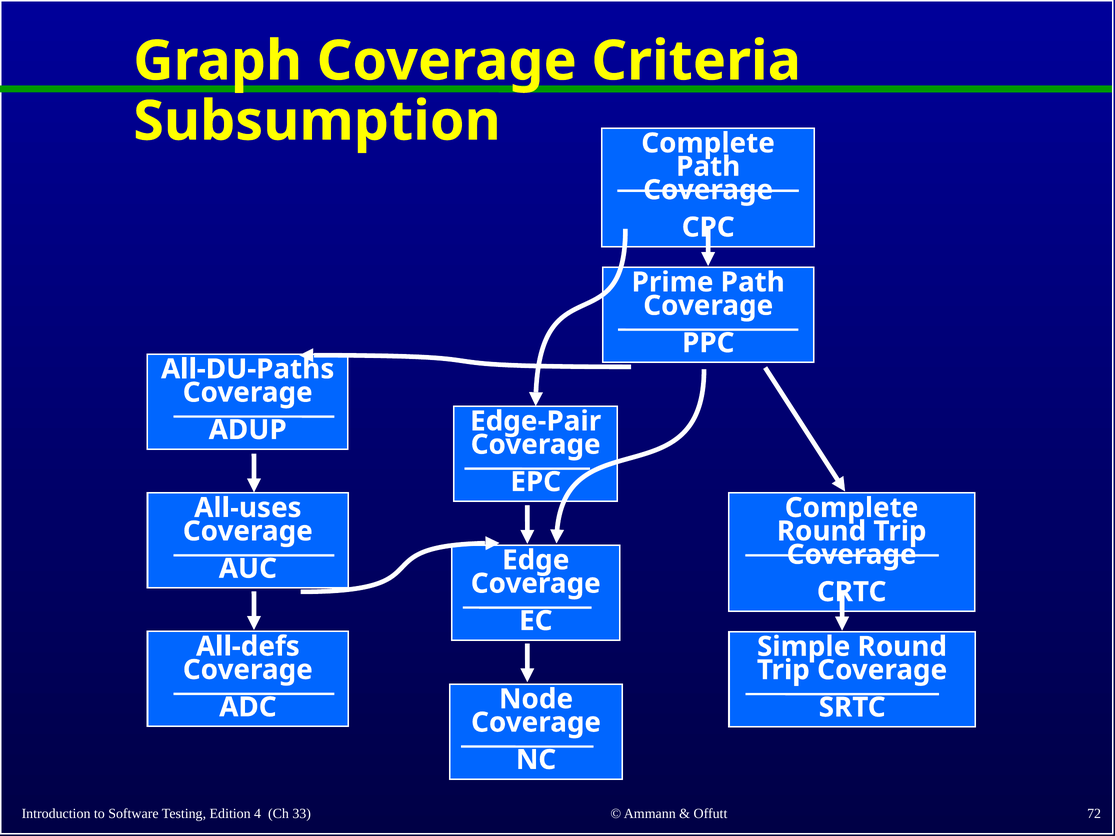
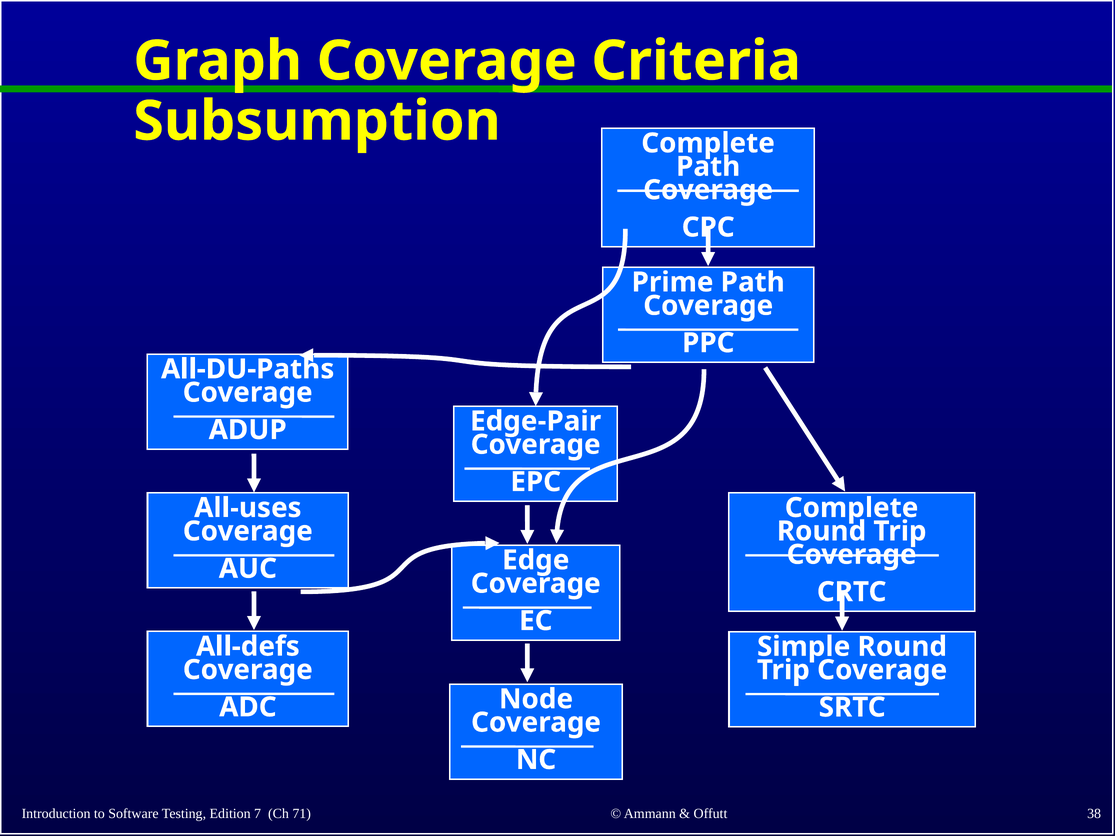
4: 4 -> 7
33: 33 -> 71
72: 72 -> 38
